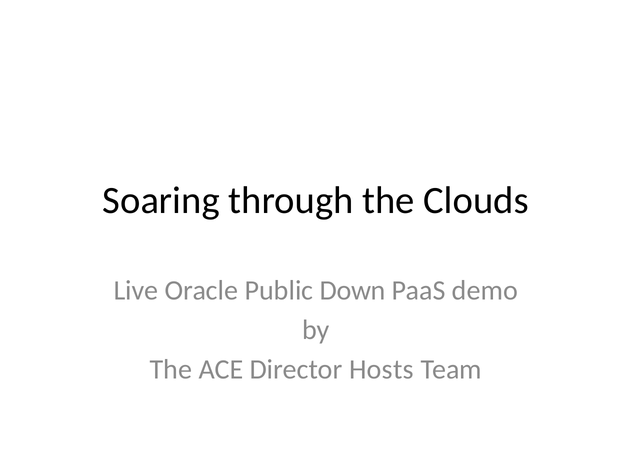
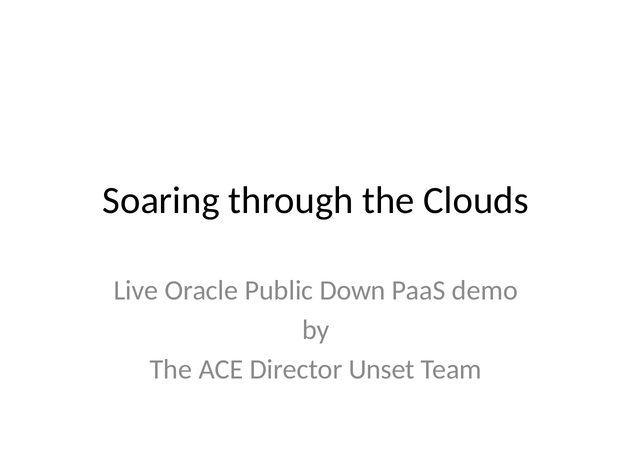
Hosts: Hosts -> Unset
